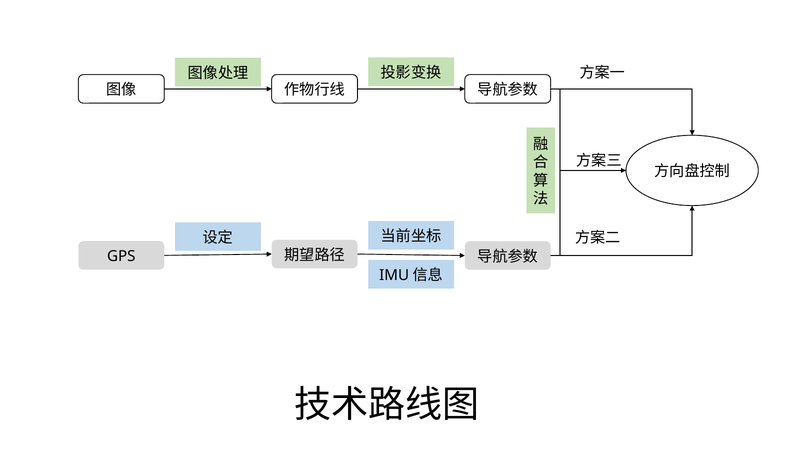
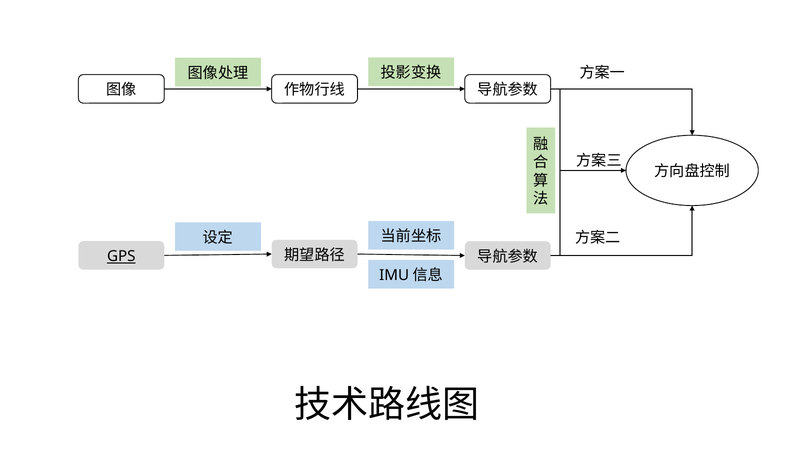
GPS underline: none -> present
